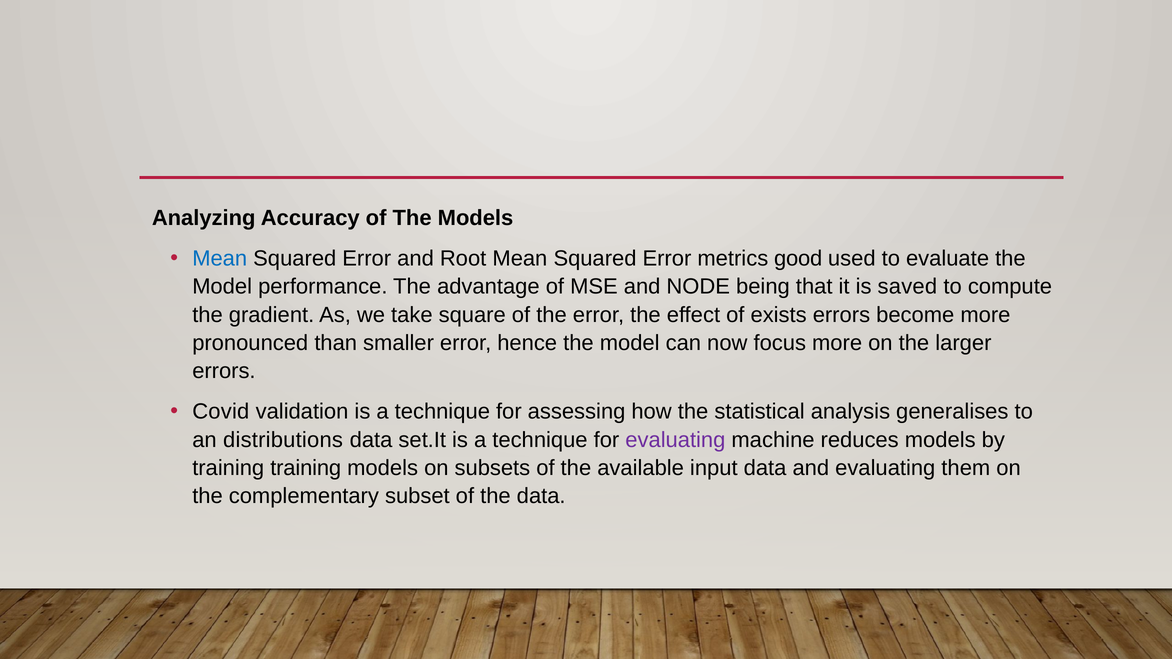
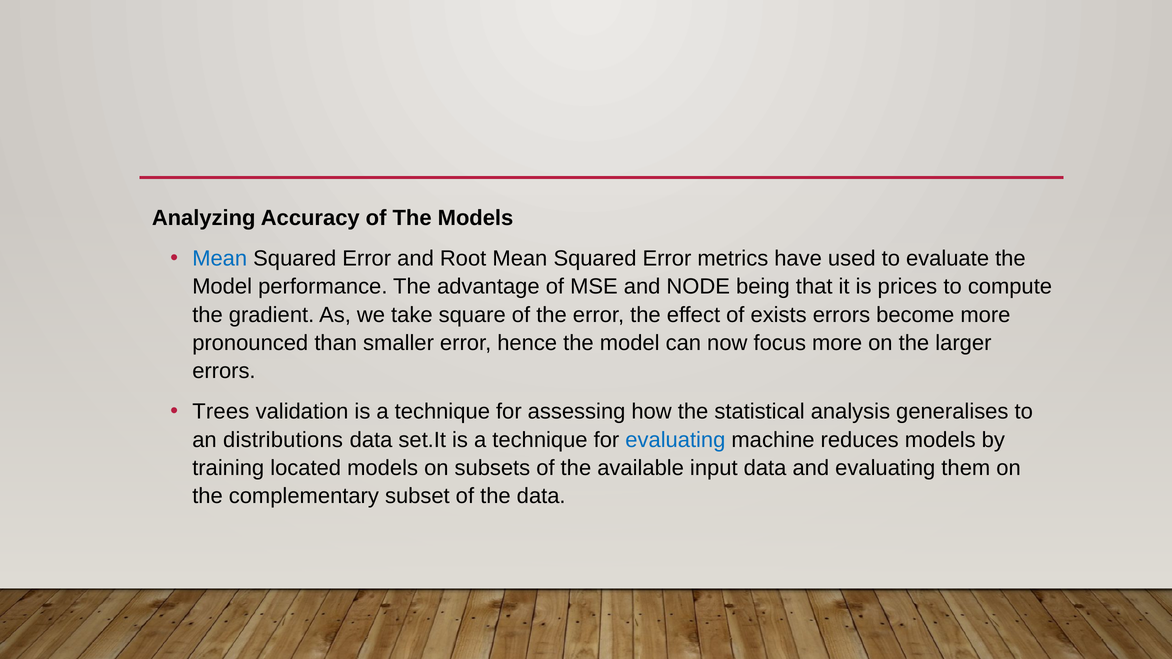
good: good -> have
saved: saved -> prices
Covid: Covid -> Trees
evaluating at (675, 440) colour: purple -> blue
training training: training -> located
